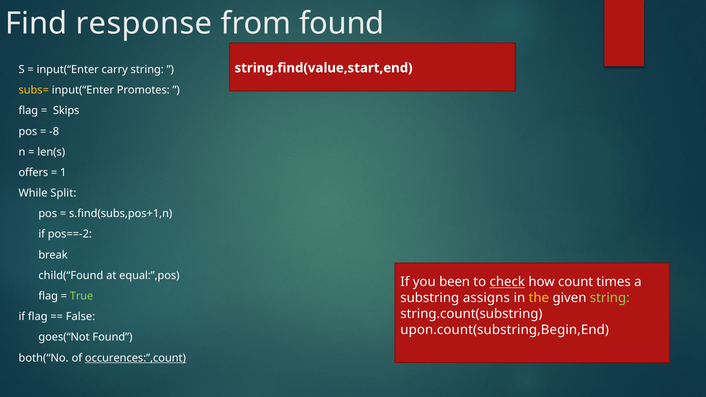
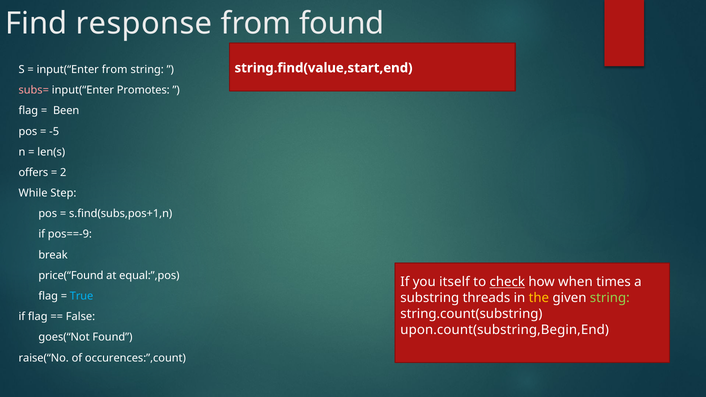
input(“Enter carry: carry -> from
subs= colour: yellow -> pink
Skips: Skips -> Been
-8: -8 -> -5
1: 1 -> 2
Split: Split -> Step
pos==-2: pos==-2 -> pos==-9
child(“Found: child(“Found -> price(“Found
been: been -> itself
count: count -> when
True colour: light green -> light blue
assigns: assigns -> threads
both(“No: both(“No -> raise(“No
occurences:”,count underline: present -> none
